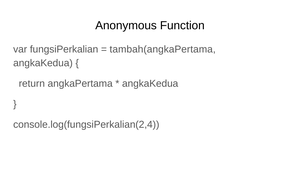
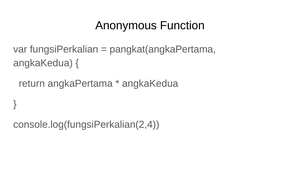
tambah(angkaPertama: tambah(angkaPertama -> pangkat(angkaPertama
